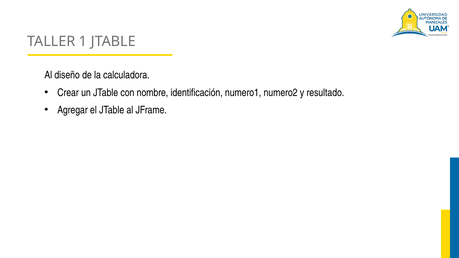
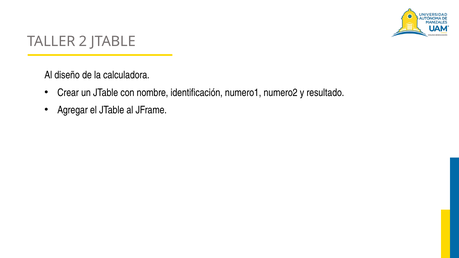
1: 1 -> 2
